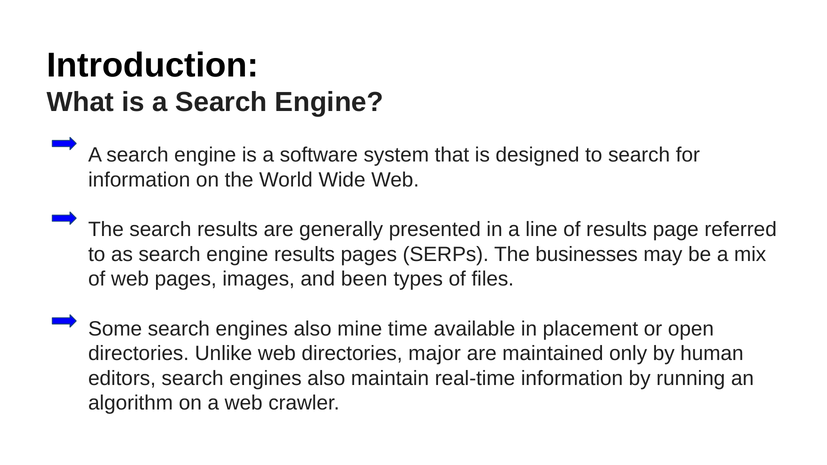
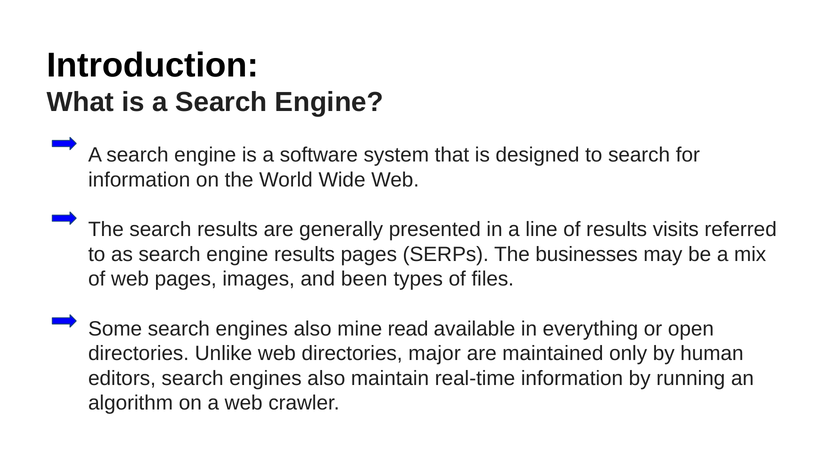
page: page -> visits
time: time -> read
placement: placement -> everything
